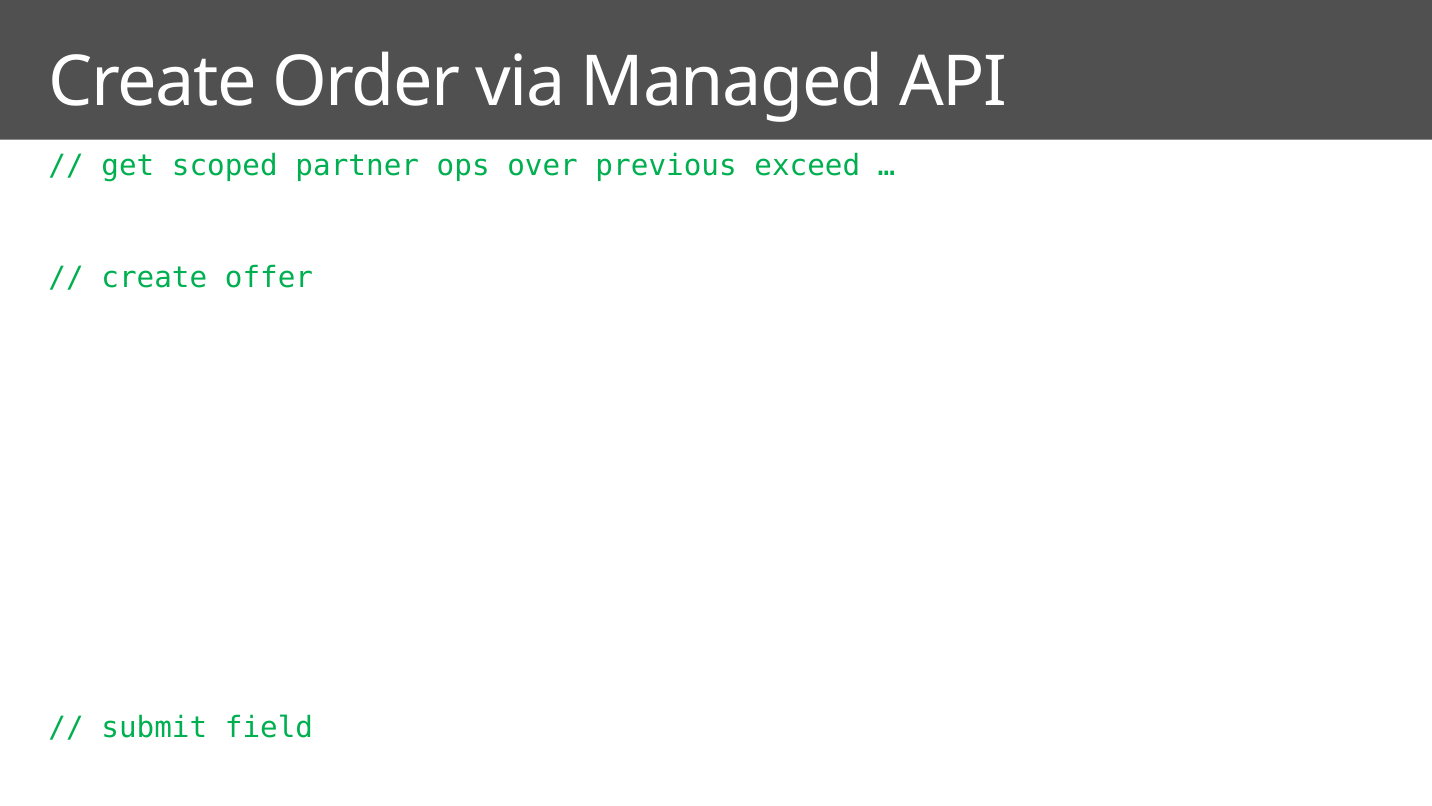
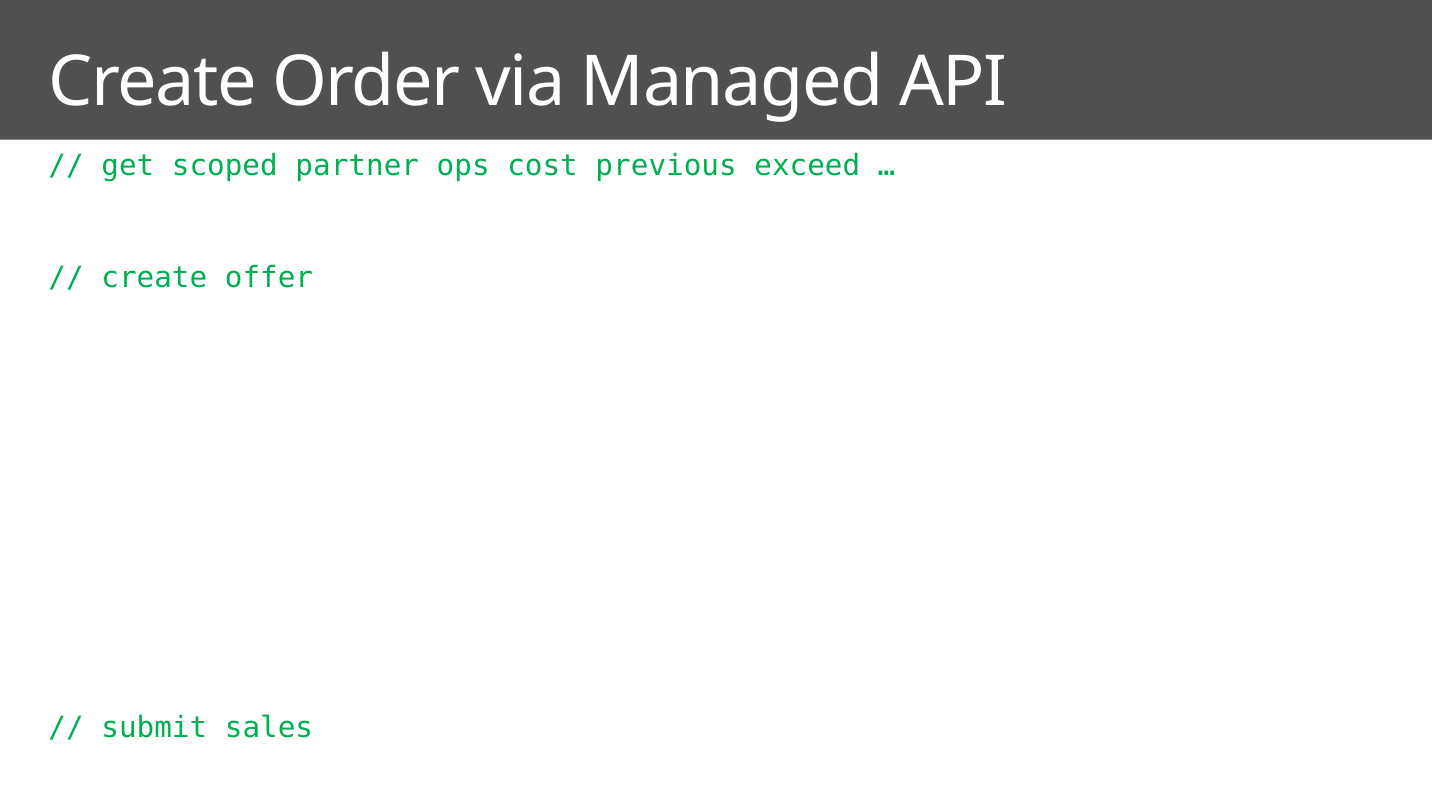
over: over -> cost
field: field -> sales
